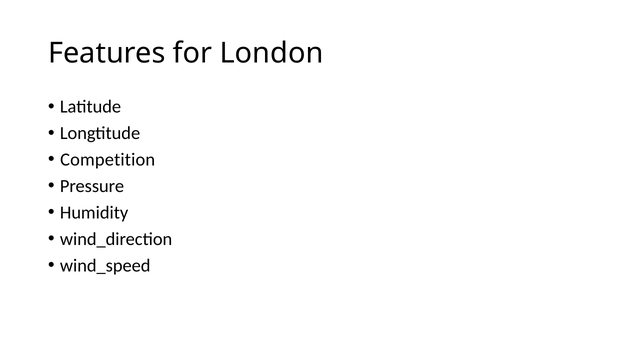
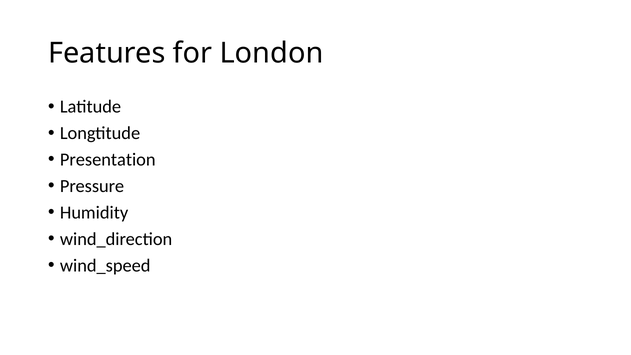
Competition: Competition -> Presentation
